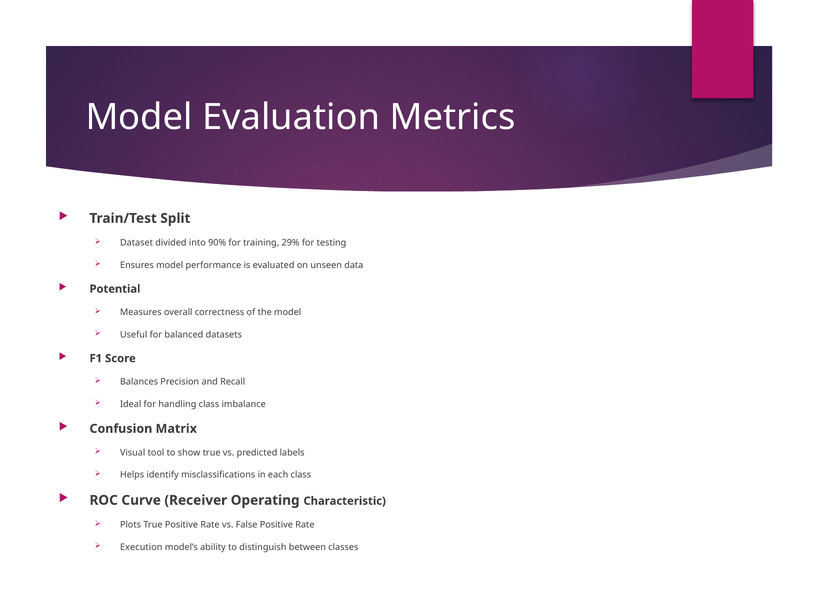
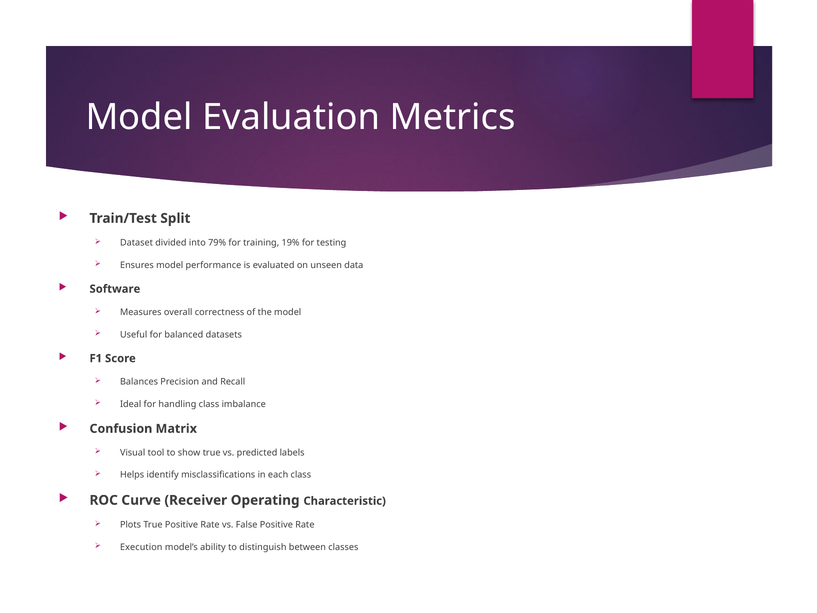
90%: 90% -> 79%
29%: 29% -> 19%
Potential: Potential -> Software
